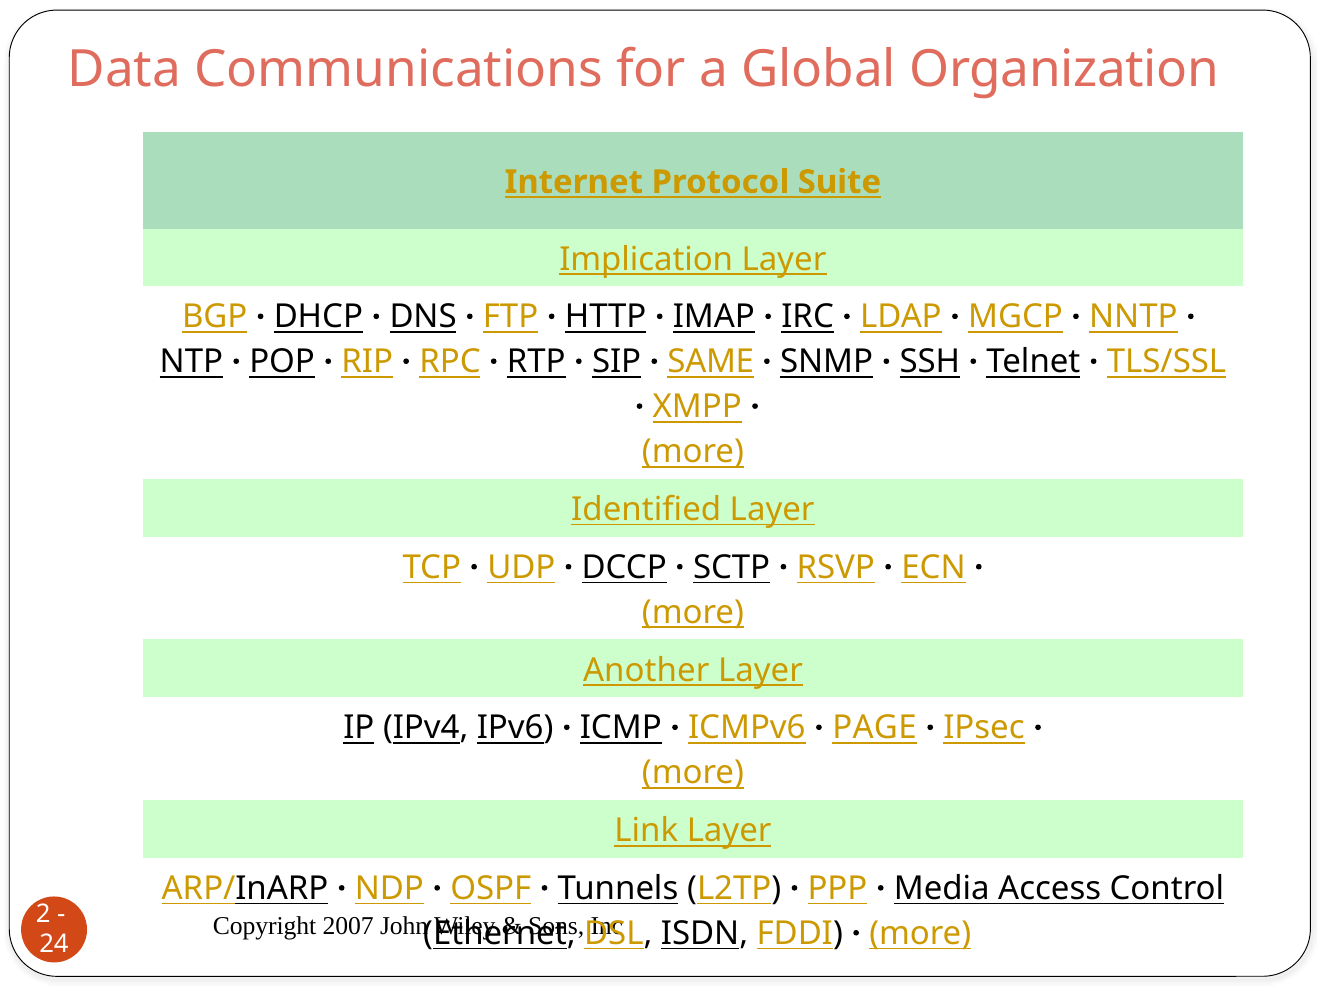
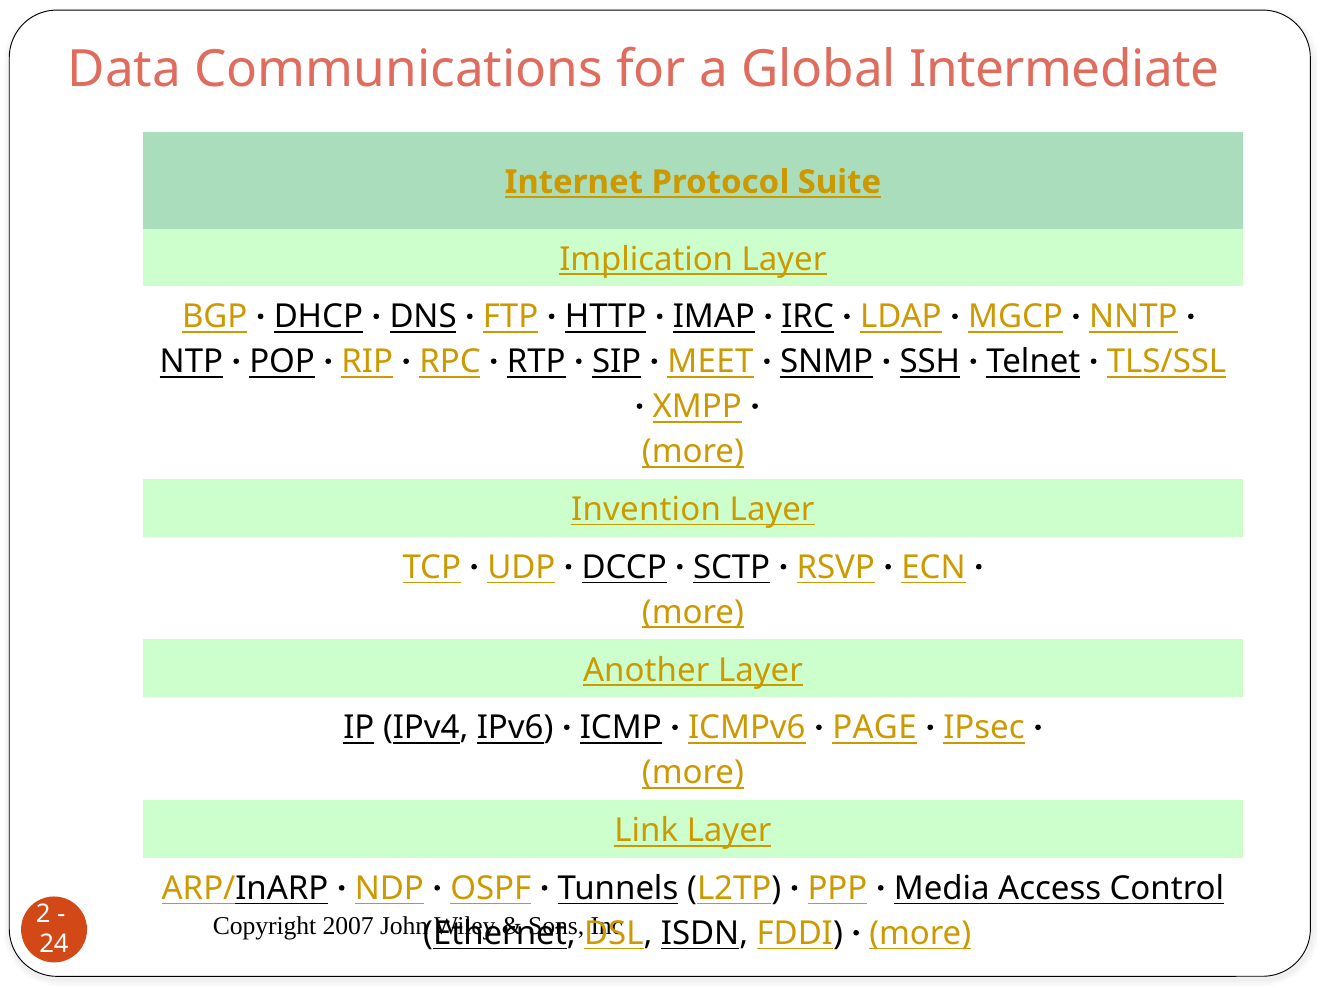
Organization: Organization -> Intermediate
SAME: SAME -> MEET
Identified: Identified -> Invention
